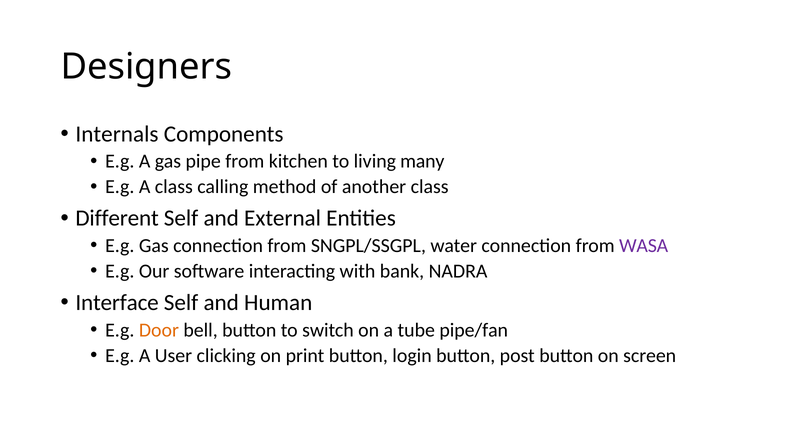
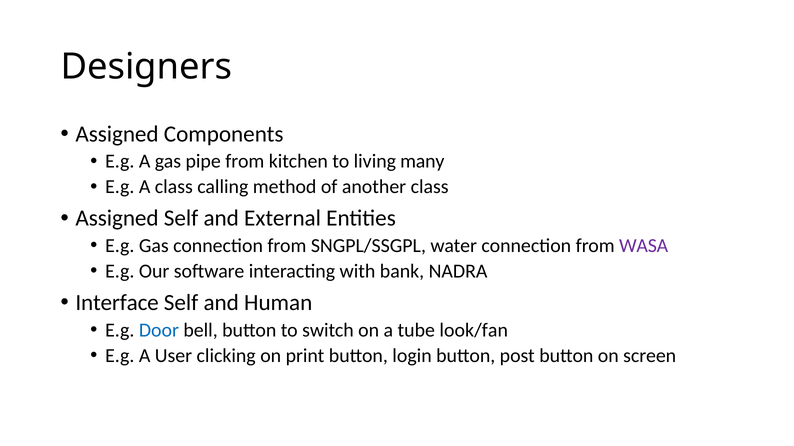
Internals at (117, 134): Internals -> Assigned
Different at (117, 219): Different -> Assigned
Door colour: orange -> blue
pipe/fan: pipe/fan -> look/fan
